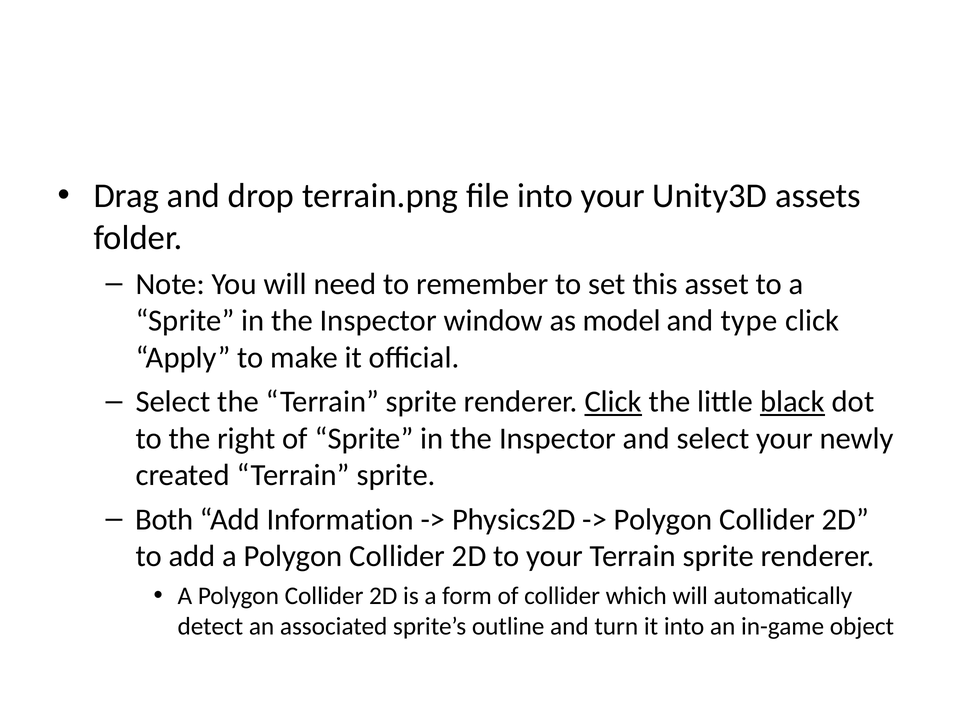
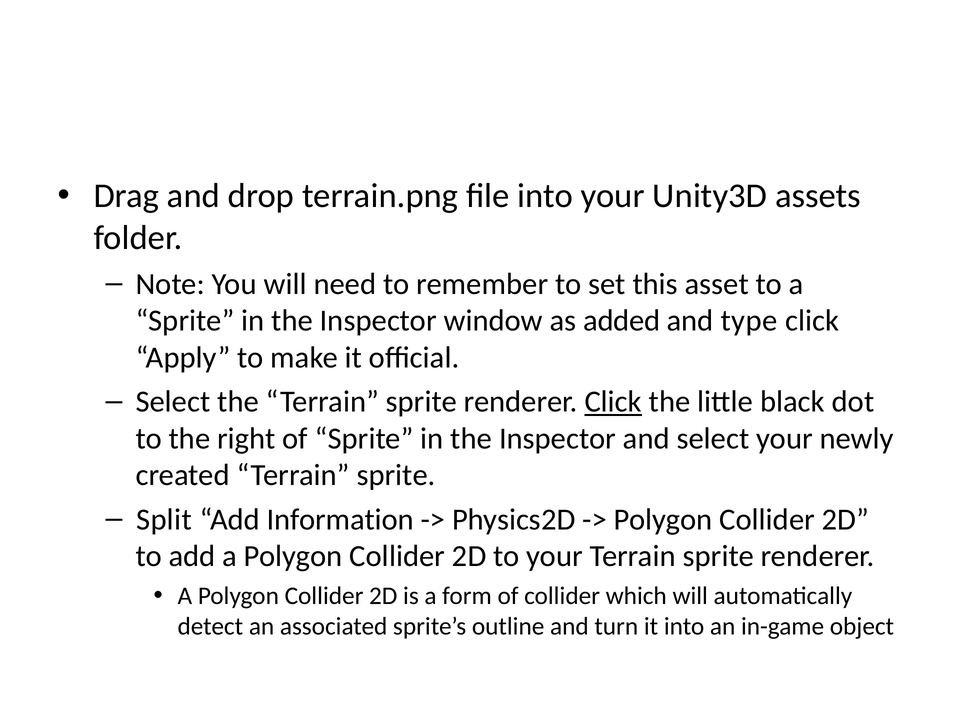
model: model -> added
black underline: present -> none
Both: Both -> Split
